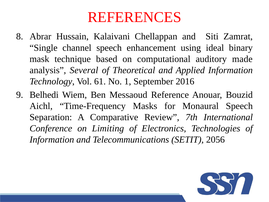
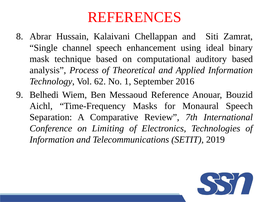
auditory made: made -> based
Several: Several -> Process
61: 61 -> 62
2056: 2056 -> 2019
